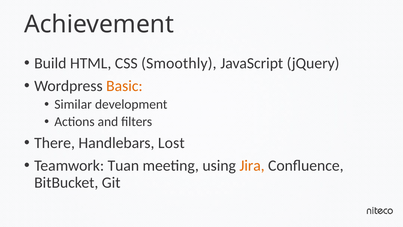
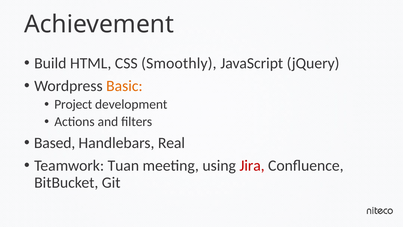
Similar: Similar -> Project
There: There -> Based
Lost: Lost -> Real
Jira colour: orange -> red
